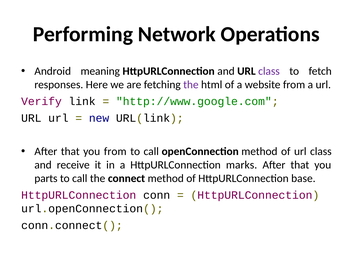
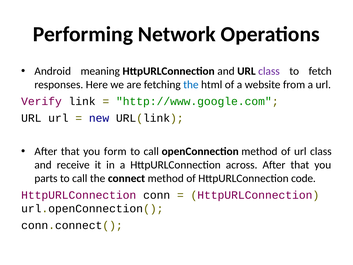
the at (191, 85) colour: purple -> blue
you from: from -> form
marks: marks -> across
base: base -> code
